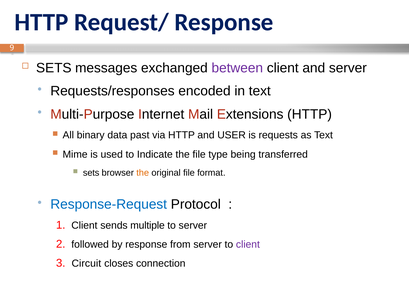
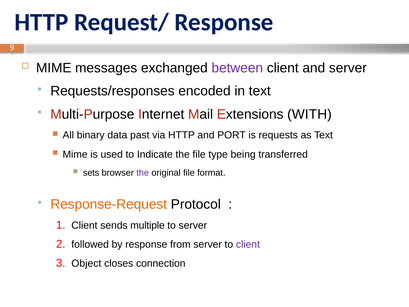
SETS at (54, 68): SETS -> MIME
Extensions HTTP: HTTP -> WITH
USER: USER -> PORT
the at (143, 173) colour: orange -> purple
Response-Request colour: blue -> orange
Circuit: Circuit -> Object
